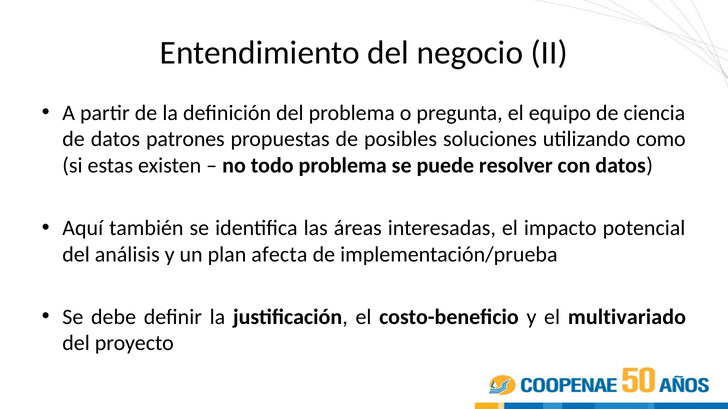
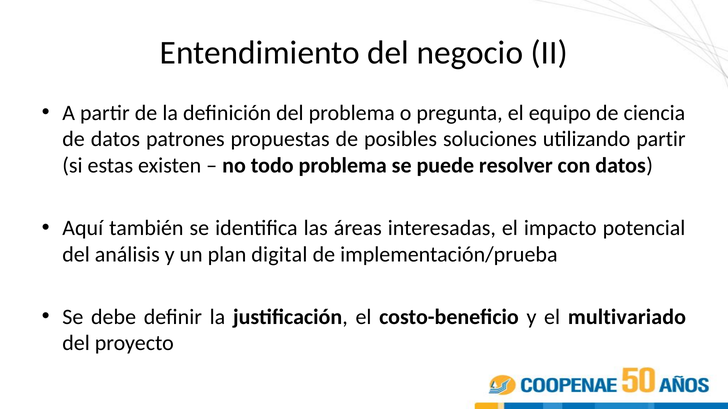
utilizando como: como -> partir
afecta: afecta -> digital
